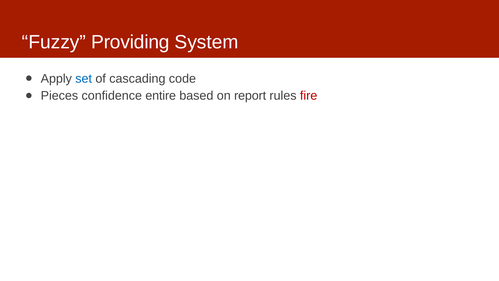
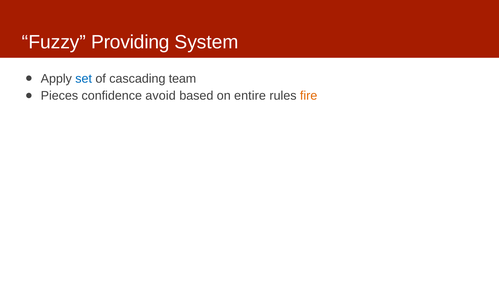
code: code -> team
entire: entire -> avoid
report: report -> entire
fire colour: red -> orange
